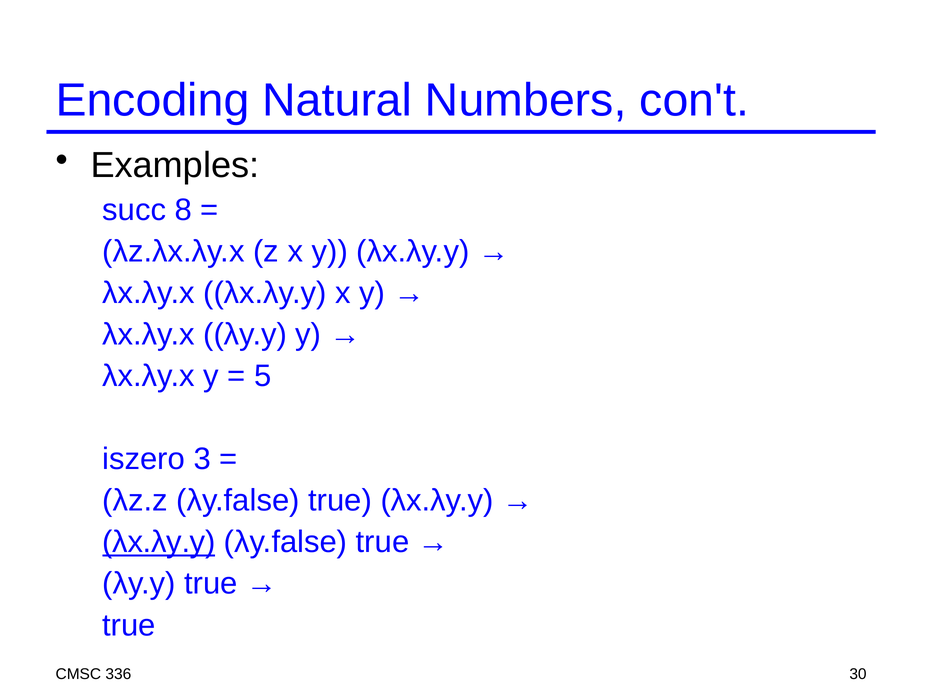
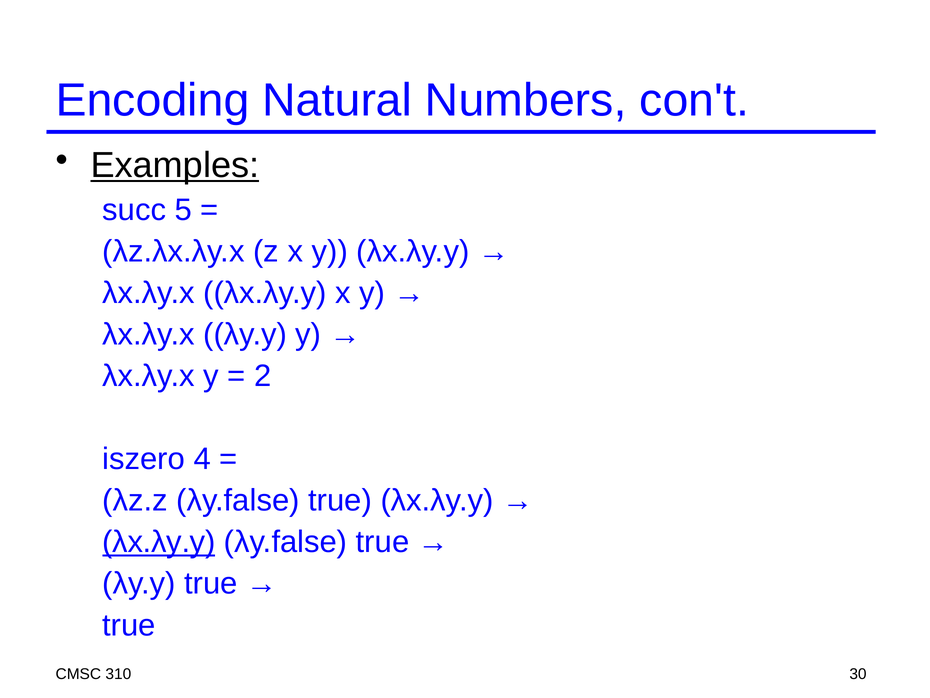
Examples underline: none -> present
8: 8 -> 5
5: 5 -> 2
3: 3 -> 4
336: 336 -> 310
